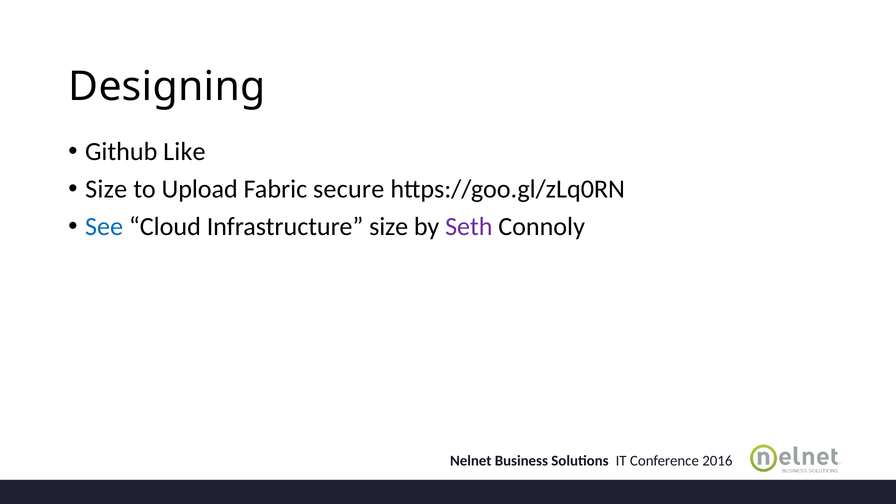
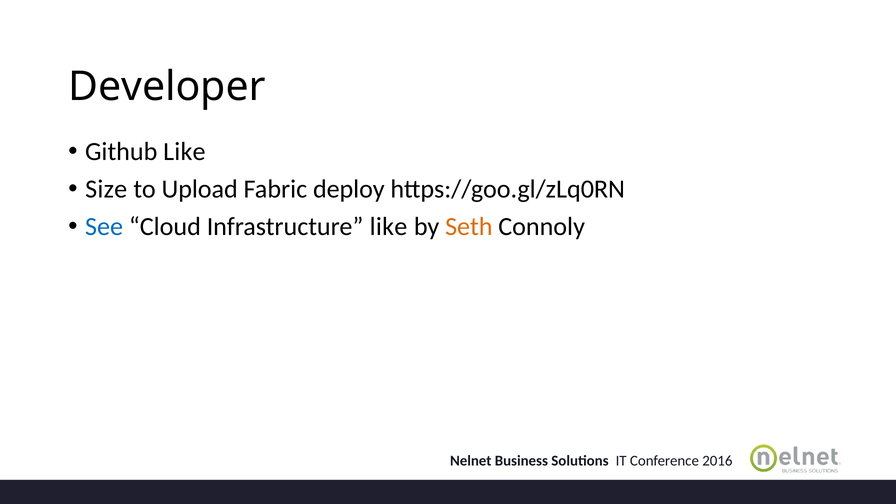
Designing: Designing -> Developer
secure: secure -> deploy
Infrastructure size: size -> like
Seth colour: purple -> orange
